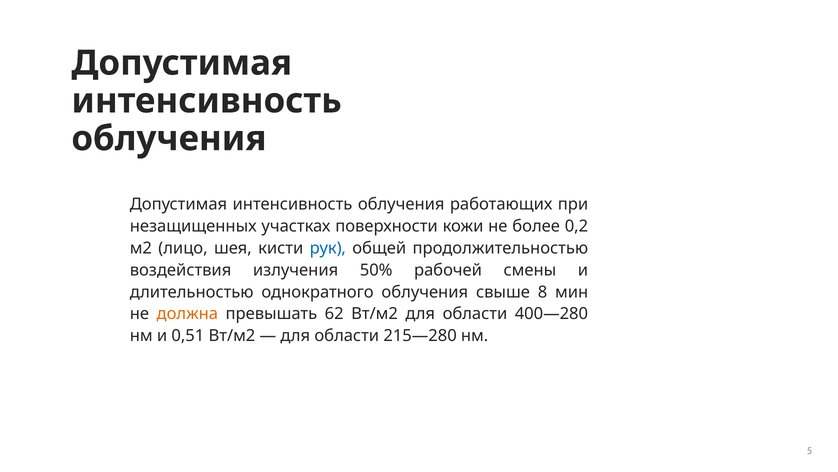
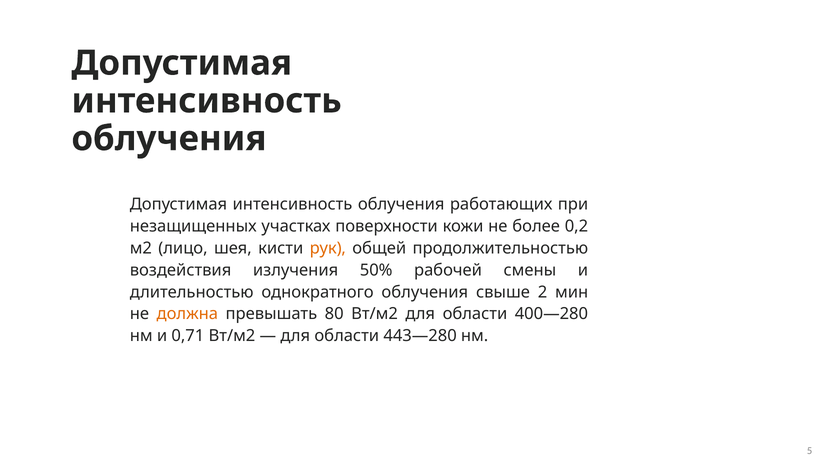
рук colour: blue -> orange
8: 8 -> 2
62: 62 -> 80
0,51: 0,51 -> 0,71
215—280: 215—280 -> 443—280
